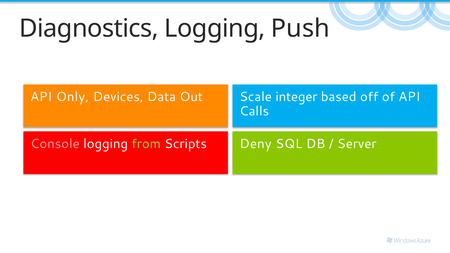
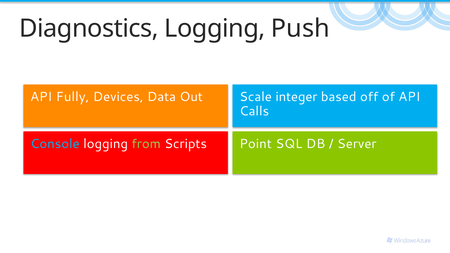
Only: Only -> Fully
Console colour: pink -> light blue
Deny: Deny -> Point
